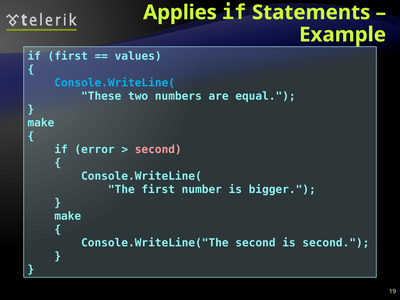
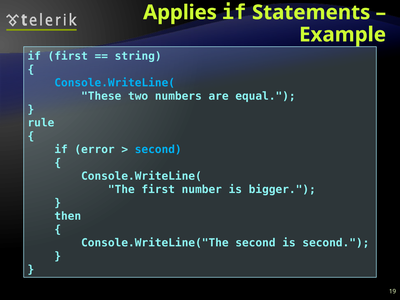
values: values -> string
make at (41, 123): make -> rule
second at (158, 149) colour: pink -> light blue
make at (68, 216): make -> then
